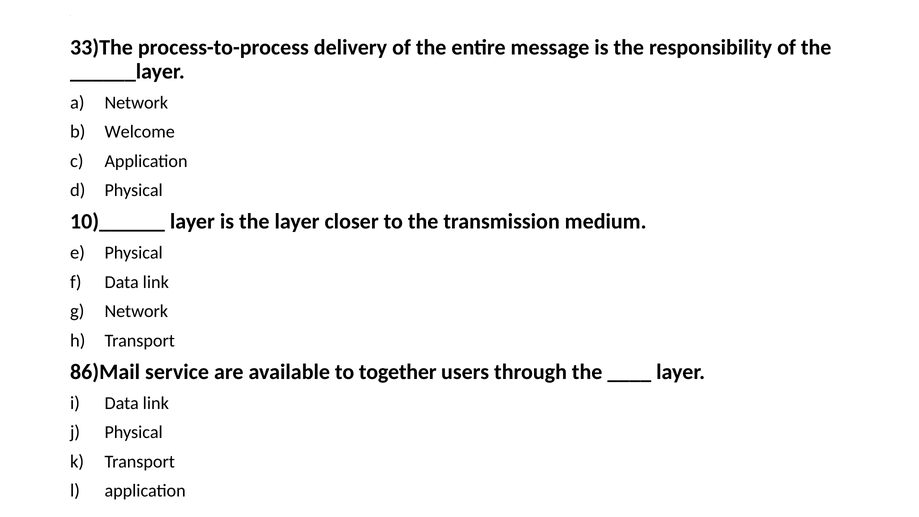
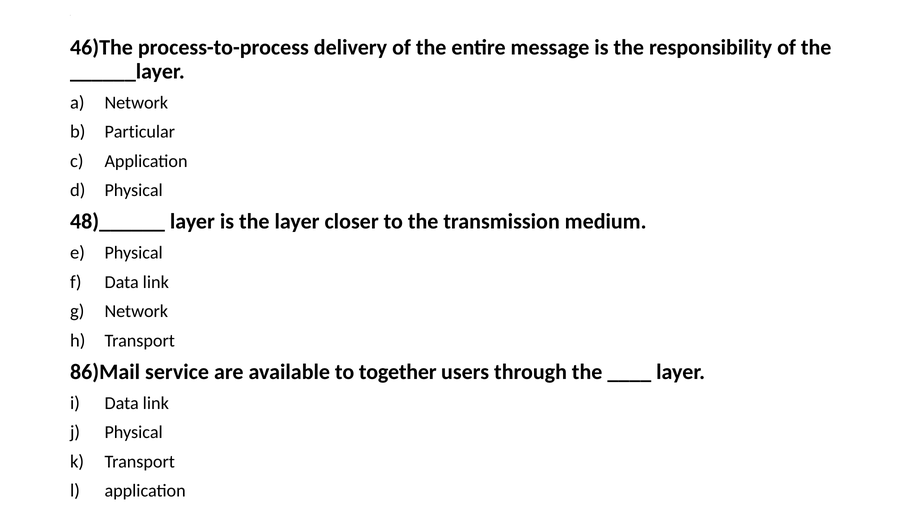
33)The: 33)The -> 46)The
Welcome: Welcome -> Particular
10)______: 10)______ -> 48)______
